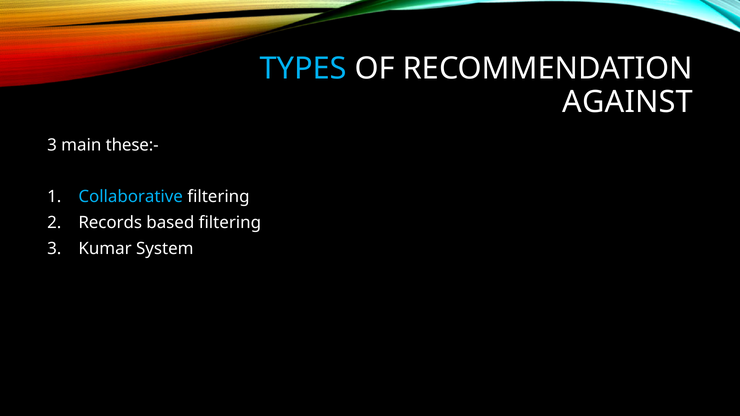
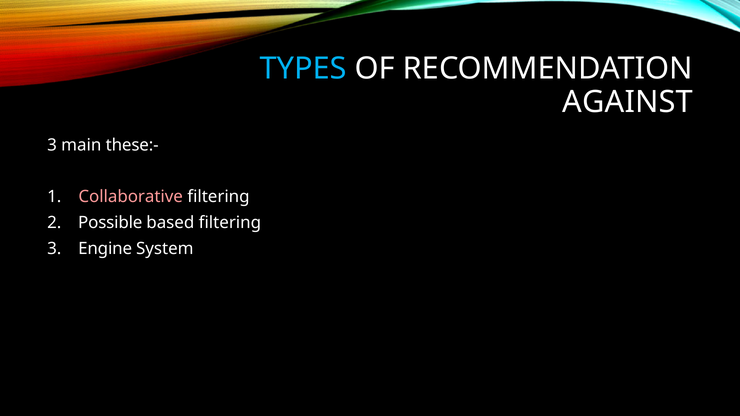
Collaborative colour: light blue -> pink
Records: Records -> Possible
Kumar: Kumar -> Engine
